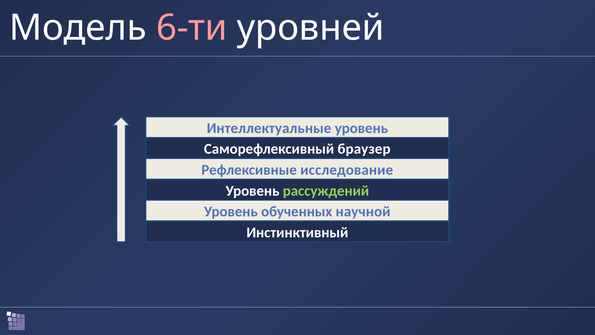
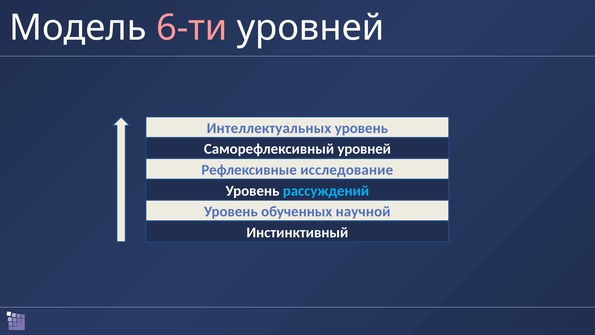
Интеллектуальные: Интеллектуальные -> Интеллектуальных
Саморефлексивный браузер: браузер -> уровней
рассуждений colour: light green -> light blue
